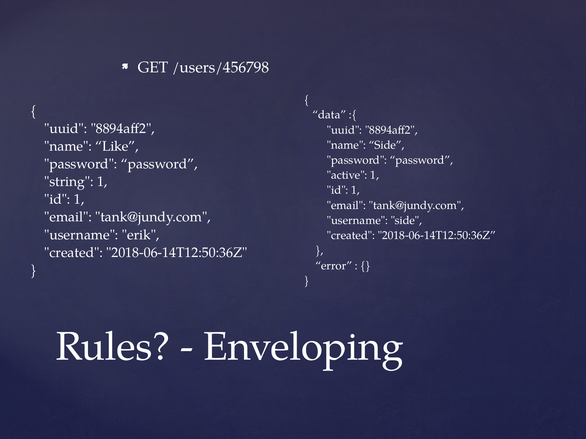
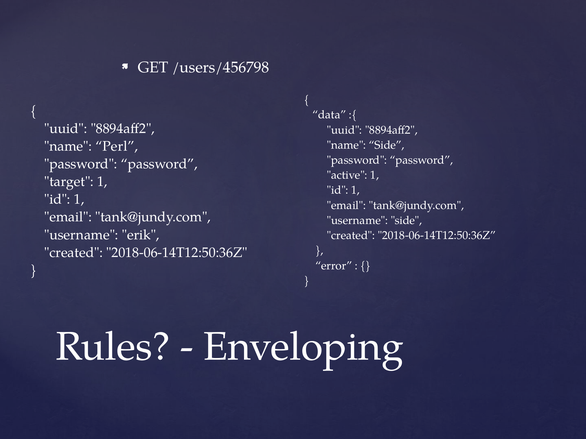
Like: Like -> Perl
string: string -> target
